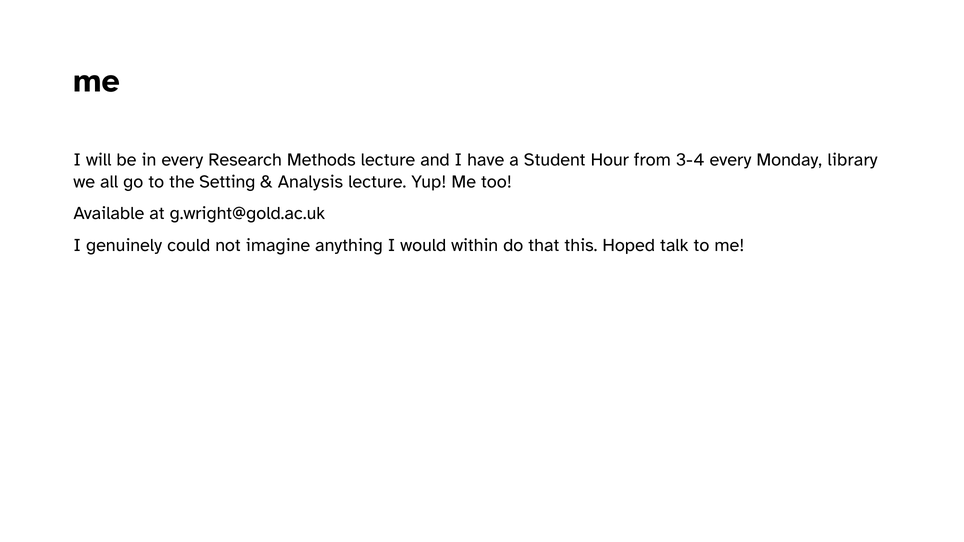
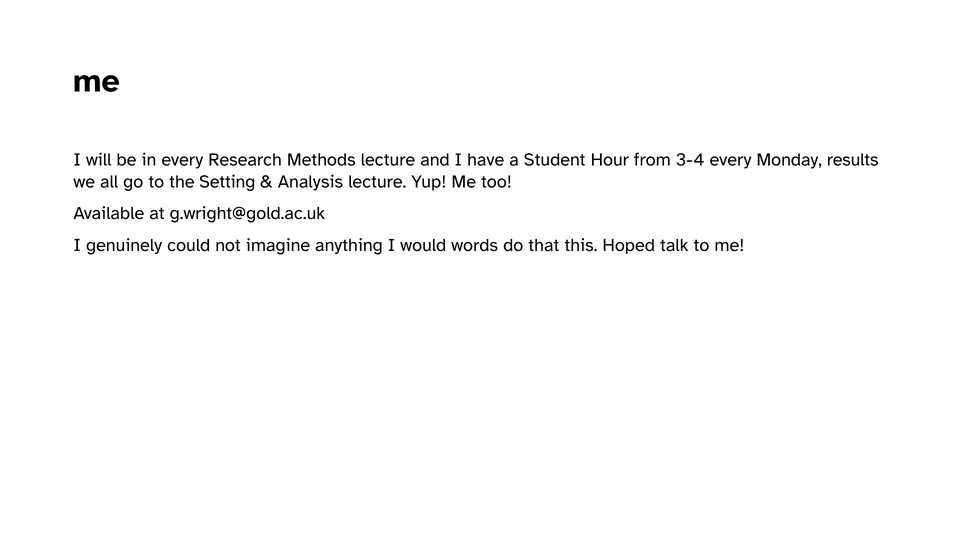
library: library -> results
within: within -> words
